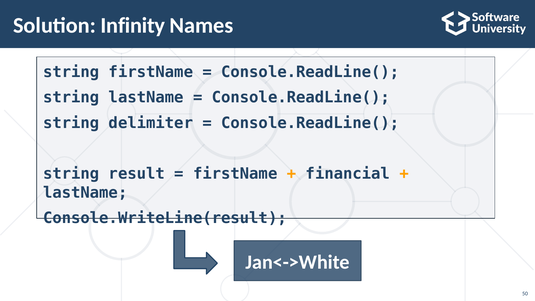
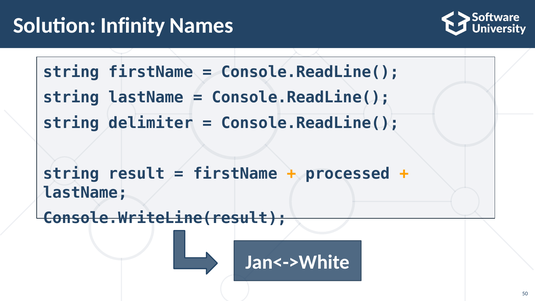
financial: financial -> processed
